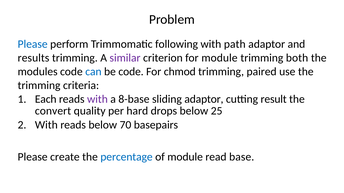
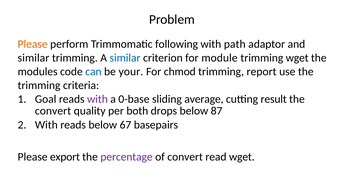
Please at (33, 44) colour: blue -> orange
results at (34, 58): results -> similar
similar at (125, 58) colour: purple -> blue
trimming both: both -> wget
be code: code -> your
paired: paired -> report
Each: Each -> Goal
8-base: 8-base -> 0-base
sliding adaptor: adaptor -> average
hard: hard -> both
25: 25 -> 87
70: 70 -> 67
create: create -> export
percentage colour: blue -> purple
of module: module -> convert
read base: base -> wget
